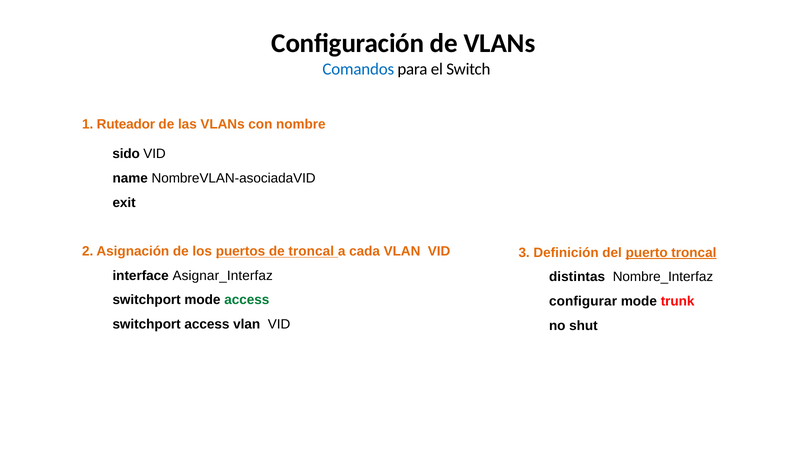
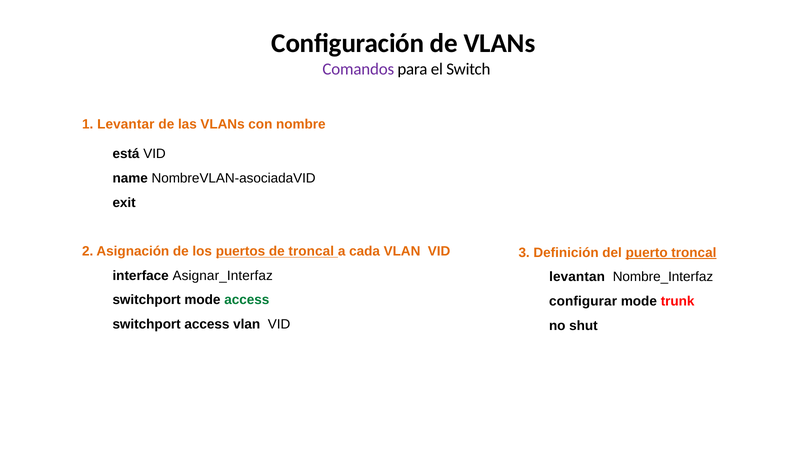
Comandos colour: blue -> purple
Ruteador: Ruteador -> Levantar
sido: sido -> está
distintas: distintas -> levantan
